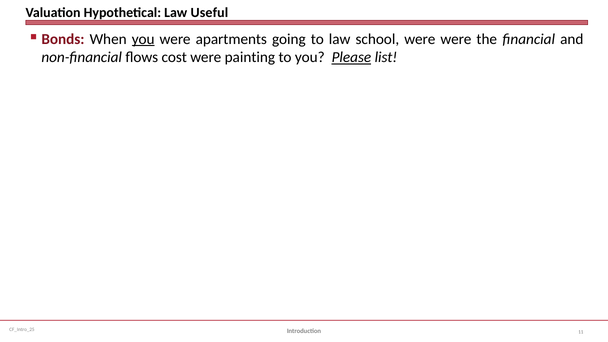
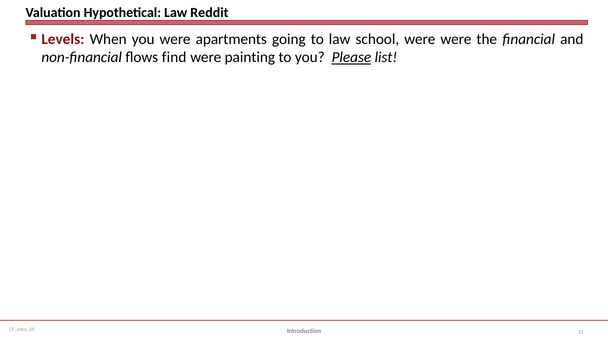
Useful: Useful -> Reddit
Bonds: Bonds -> Levels
you at (143, 39) underline: present -> none
cost: cost -> find
